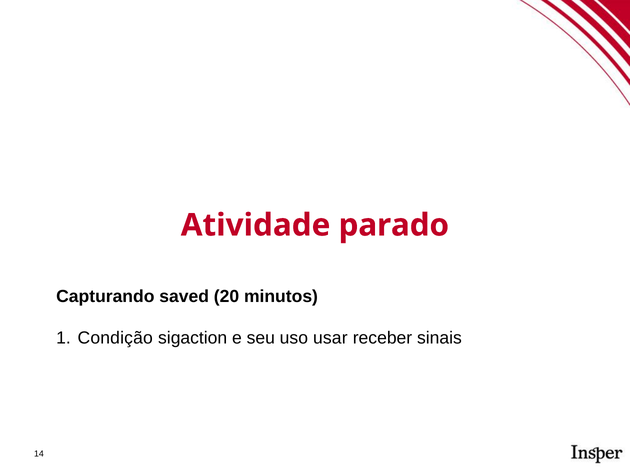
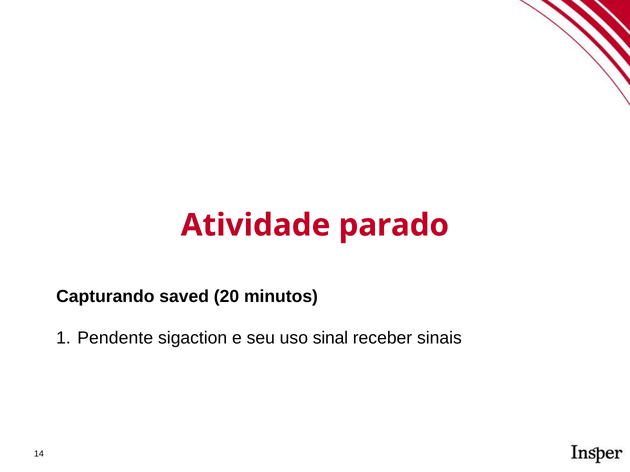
Condição: Condição -> Pendente
usar: usar -> sinal
